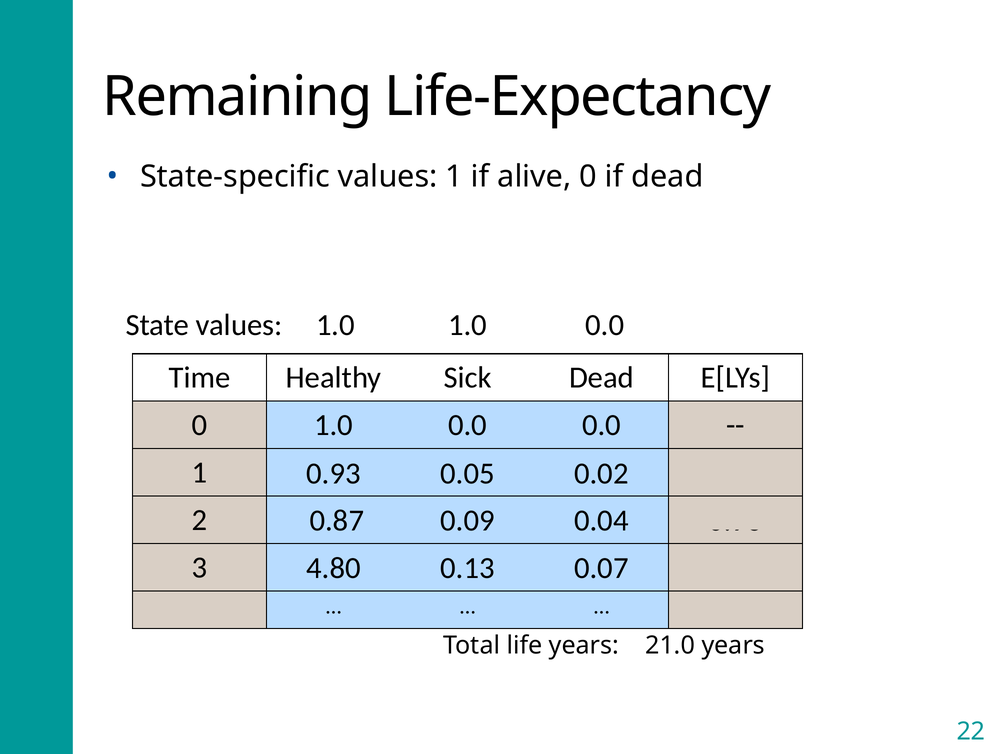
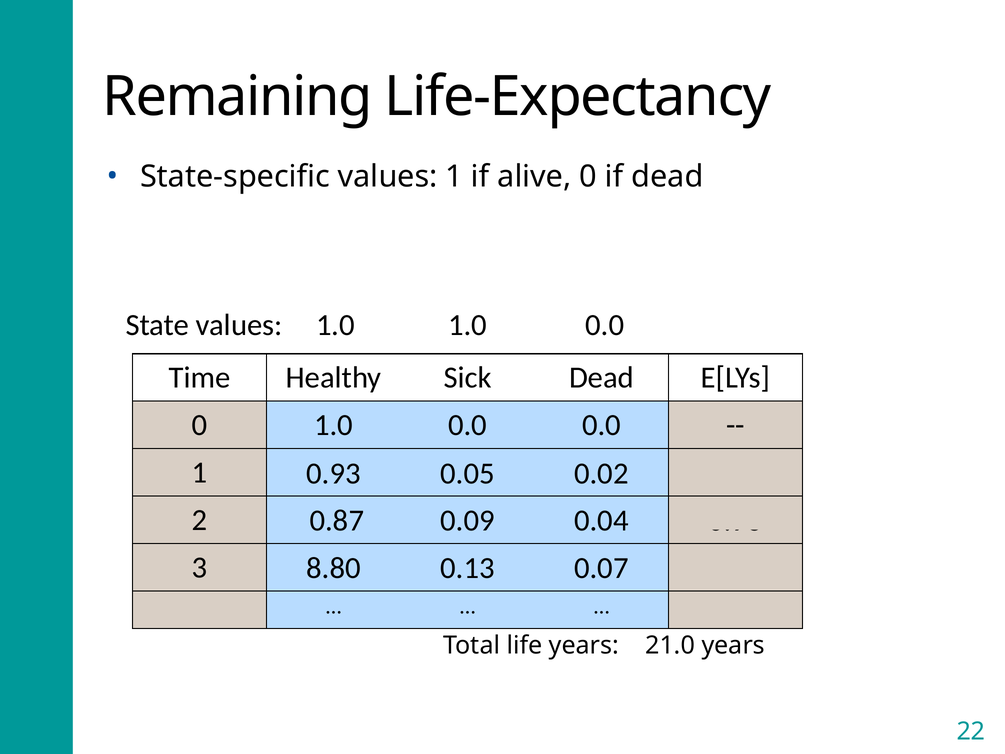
4.80: 4.80 -> 8.80
